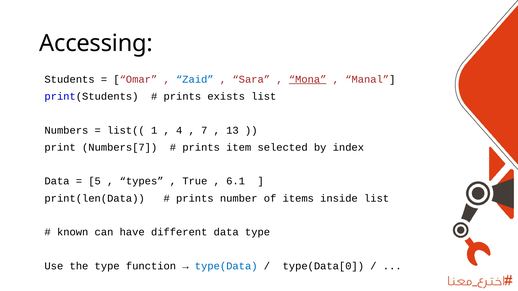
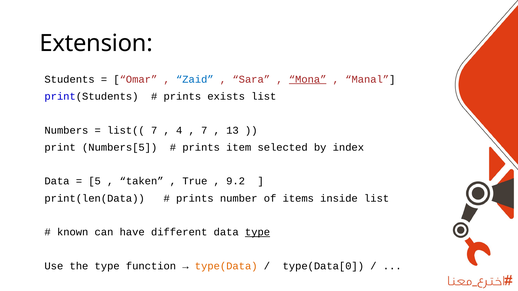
Accessing: Accessing -> Extension
list(( 1: 1 -> 7
Numbers[7: Numbers[7 -> Numbers[5
types: types -> taken
6.1: 6.1 -> 9.2
type at (258, 233) underline: none -> present
type(Data colour: blue -> orange
